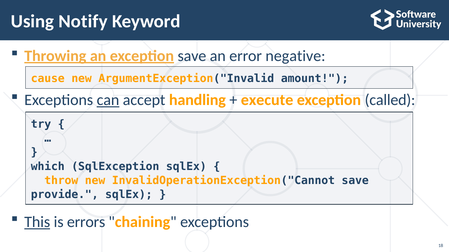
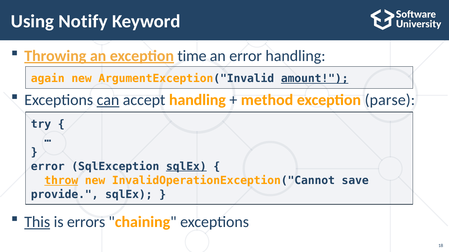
save at (192, 56): save -> time
error negative: negative -> handling
cause: cause -> again
amount underline: none -> present
execute: execute -> method
called: called -> parse
which at (48, 167): which -> error
sqlEx at (186, 167) underline: none -> present
throw underline: none -> present
